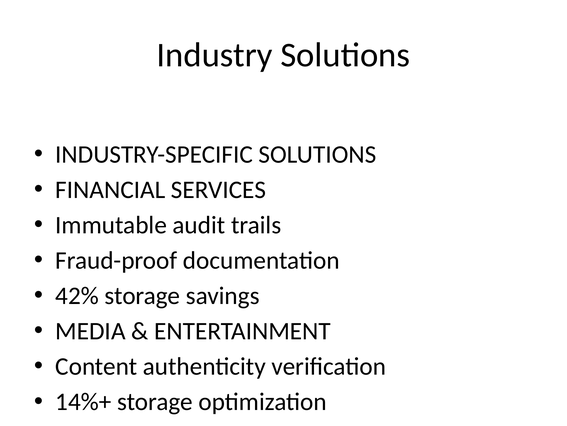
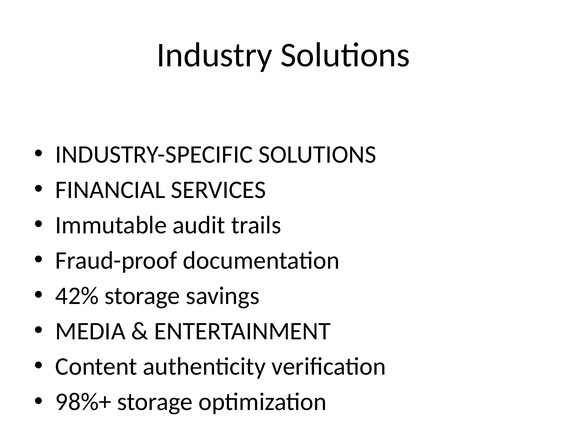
14%+: 14%+ -> 98%+
